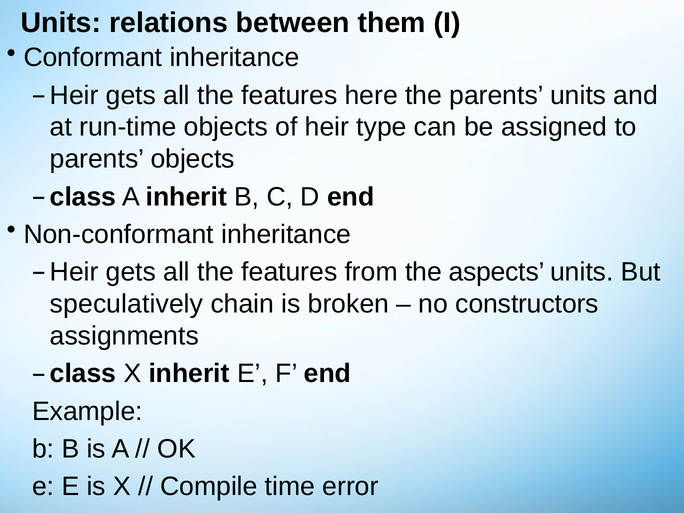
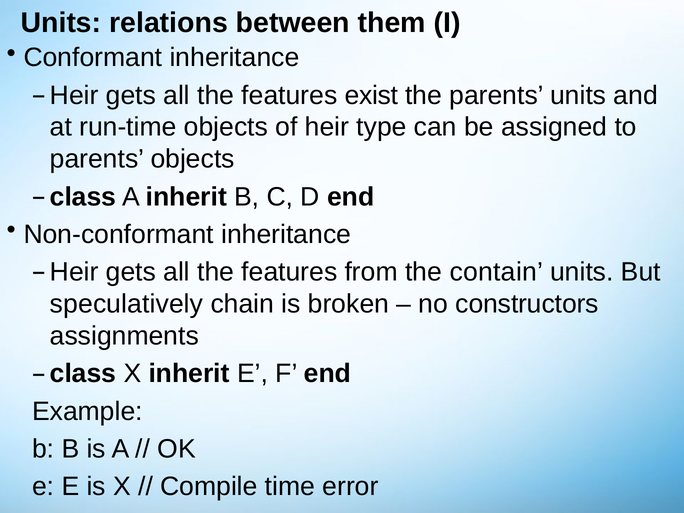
here: here -> exist
aspects: aspects -> contain
